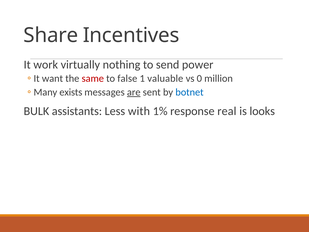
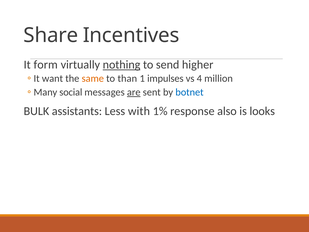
work: work -> form
nothing underline: none -> present
power: power -> higher
same colour: red -> orange
false: false -> than
valuable: valuable -> impulses
0: 0 -> 4
exists: exists -> social
real: real -> also
